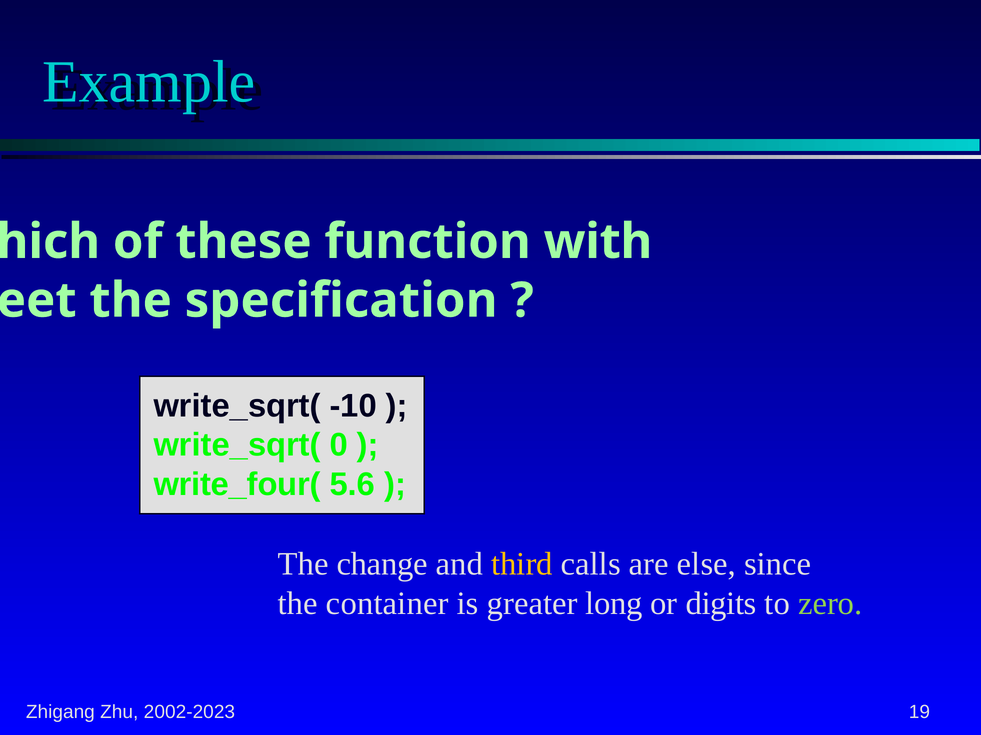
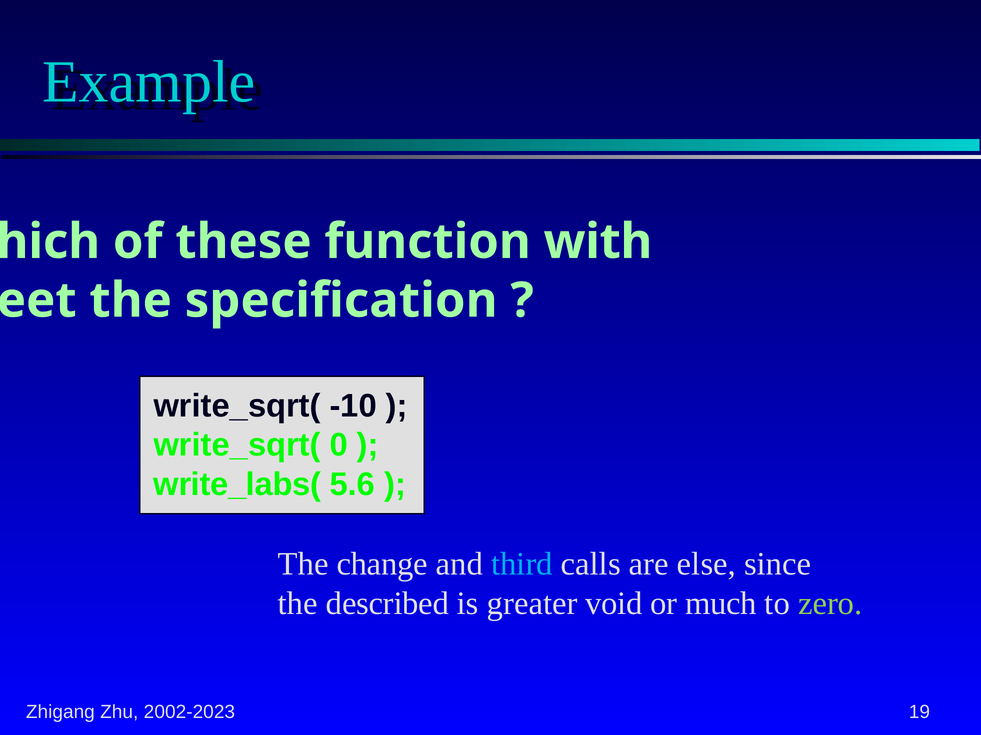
write_four(: write_four( -> write_labs(
third colour: yellow -> light blue
container: container -> described
long: long -> void
digits: digits -> much
